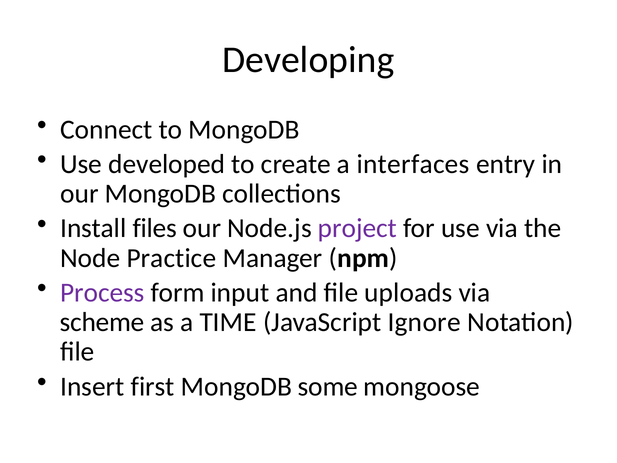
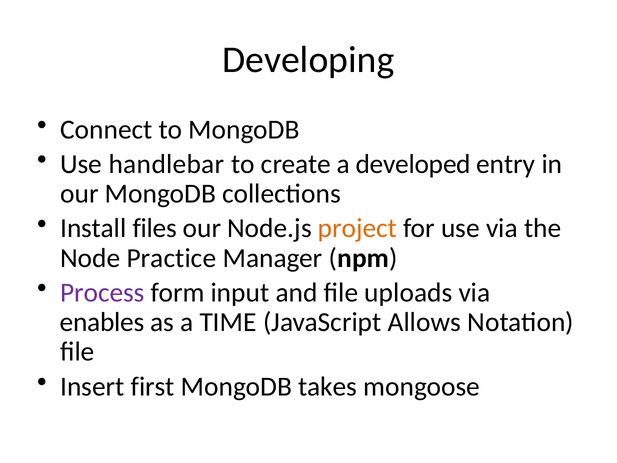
developed: developed -> handlebar
interfaces: interfaces -> developed
project colour: purple -> orange
scheme: scheme -> enables
Ignore: Ignore -> Allows
some: some -> takes
